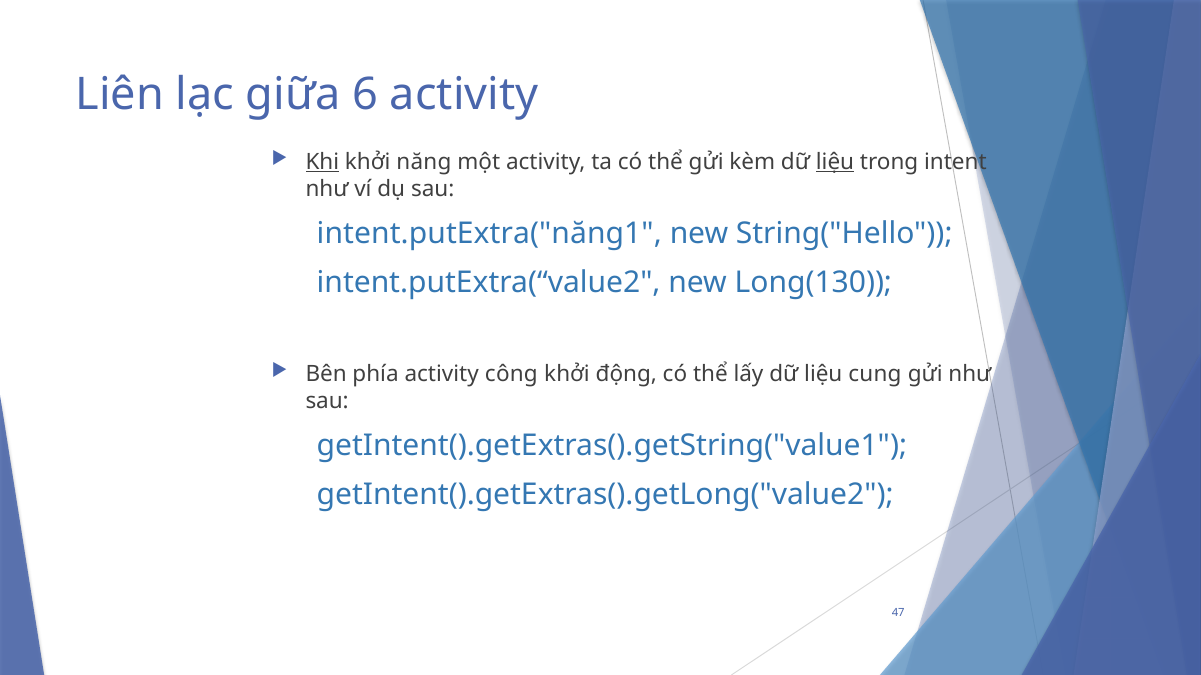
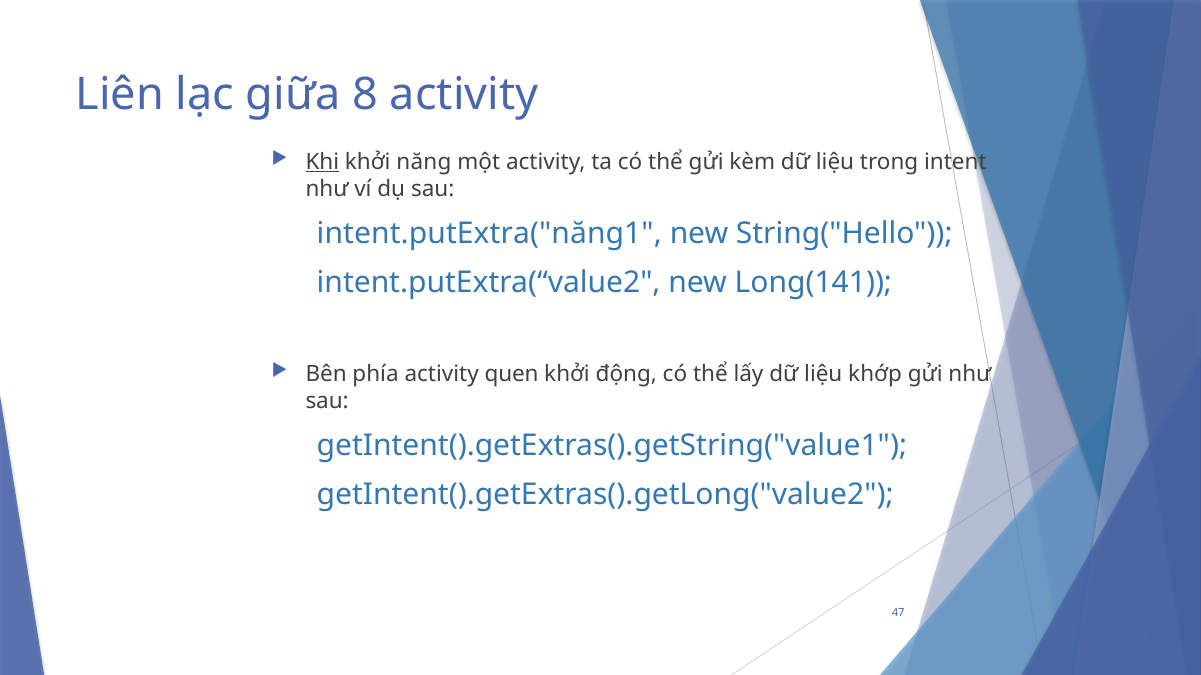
6: 6 -> 8
liệu at (835, 162) underline: present -> none
Long(130: Long(130 -> Long(141
công: công -> quen
cung: cung -> khớp
